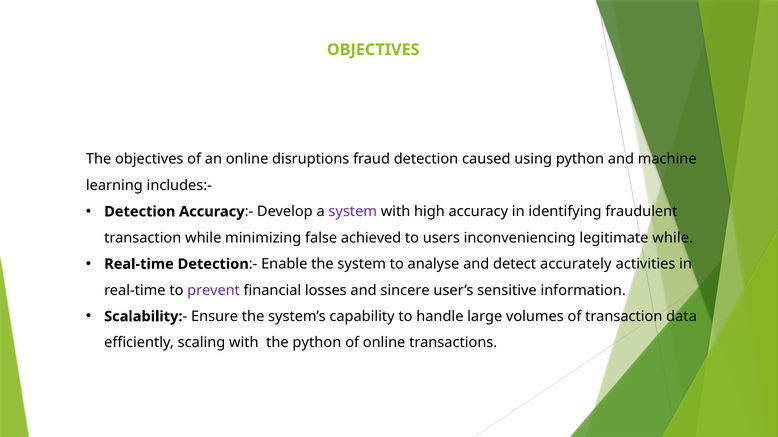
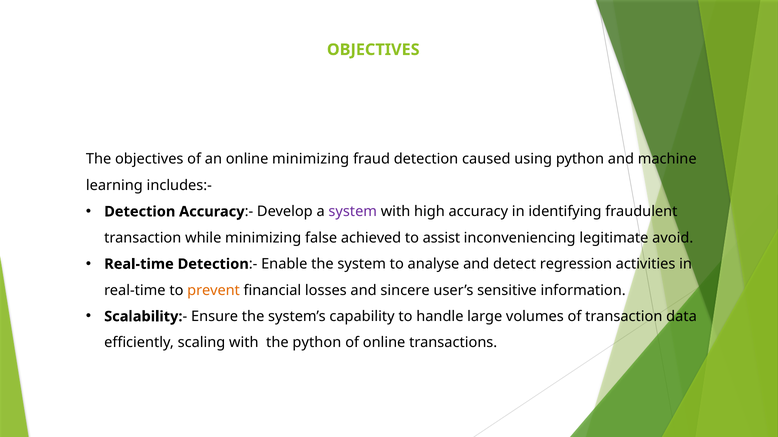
online disruptions: disruptions -> minimizing
users: users -> assist
legitimate while: while -> avoid
accurately: accurately -> regression
prevent colour: purple -> orange
